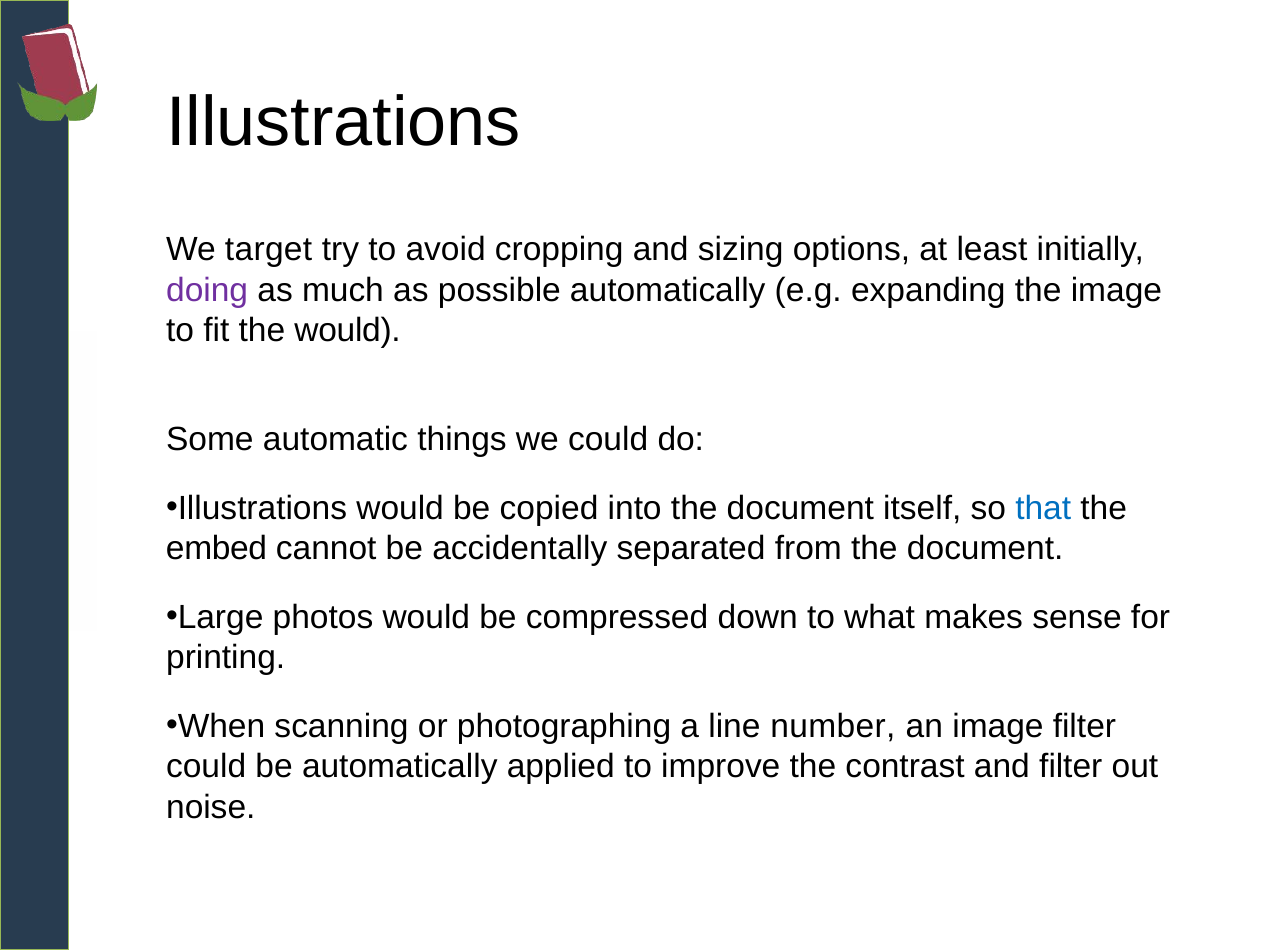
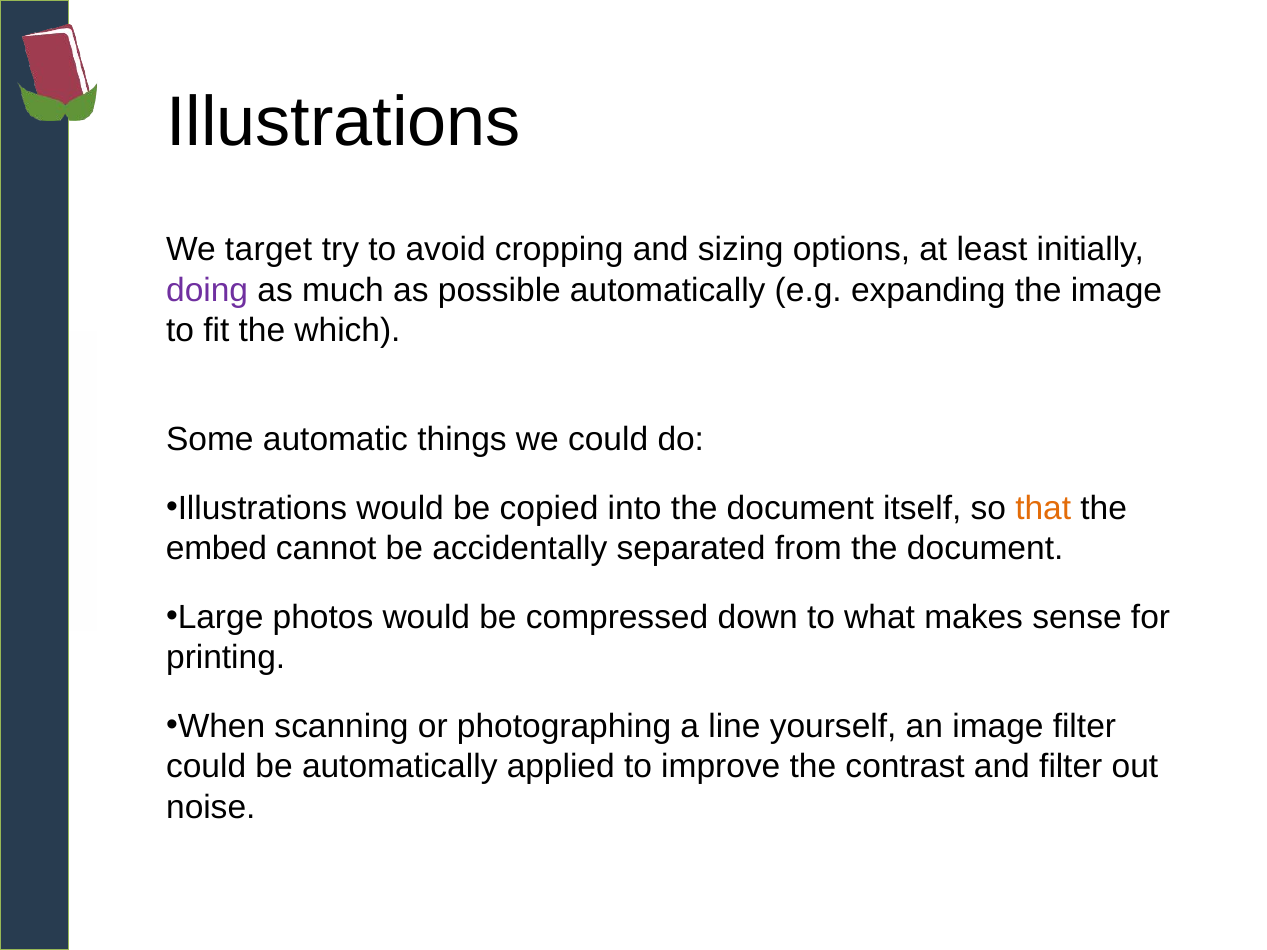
the would: would -> which
that colour: blue -> orange
number: number -> yourself
